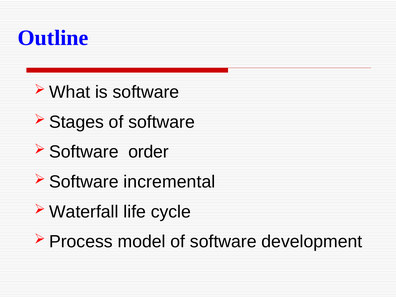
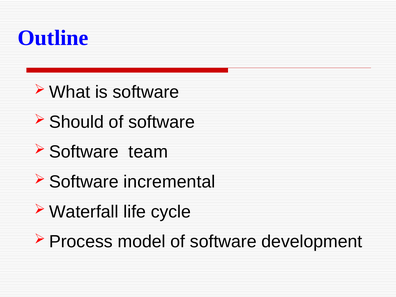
Stages: Stages -> Should
order: order -> team
